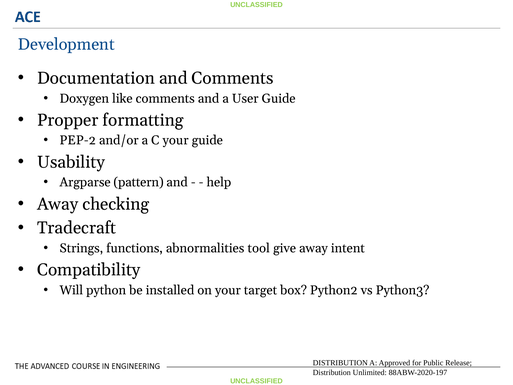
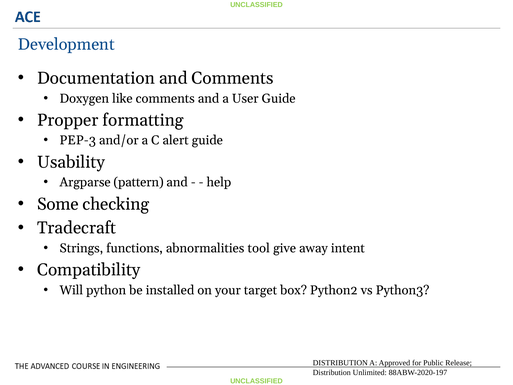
PEP-2: PEP-2 -> PEP-3
C your: your -> alert
Away at (58, 204): Away -> Some
